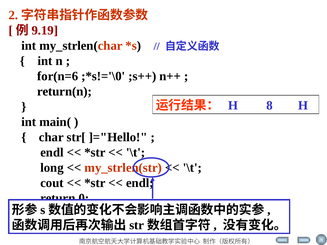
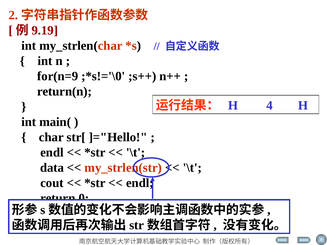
for(n=6: for(n=6 -> for(n=9
8: 8 -> 4
long: long -> data
